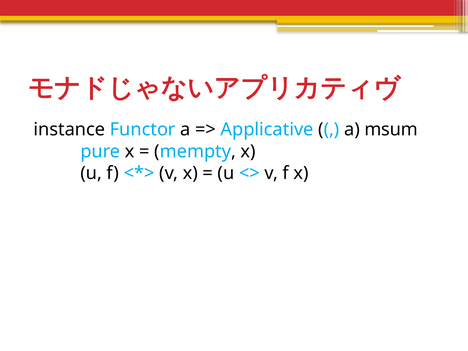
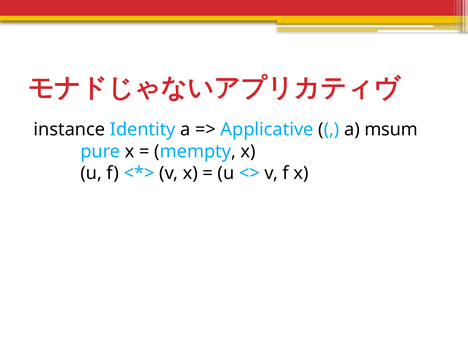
Functor: Functor -> Identity
